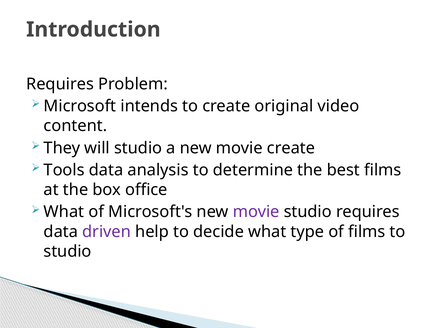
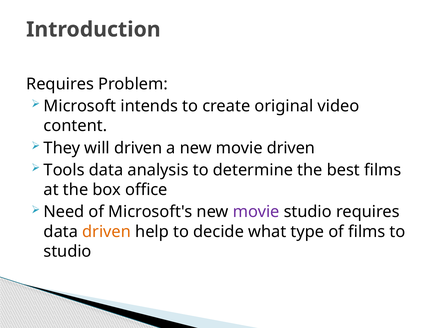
will studio: studio -> driven
movie create: create -> driven
What at (64, 212): What -> Need
driven at (107, 231) colour: purple -> orange
